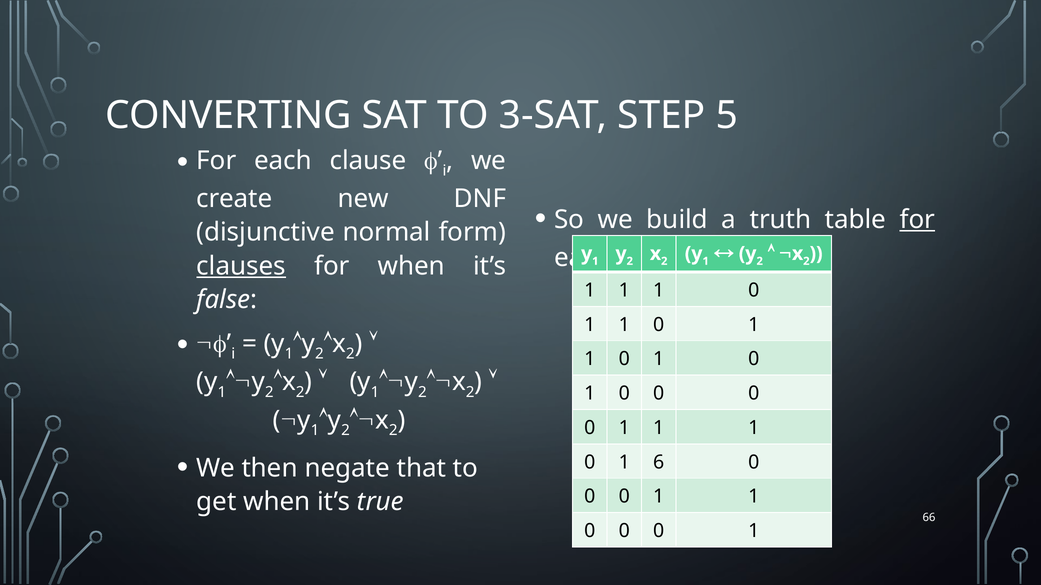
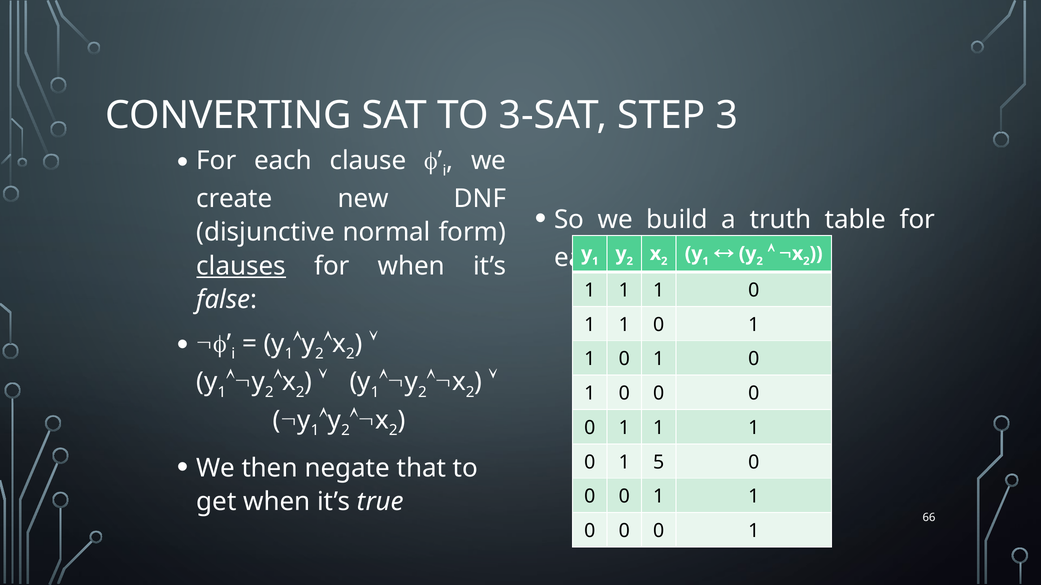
5: 5 -> 3
for at (917, 220) underline: present -> none
6: 6 -> 5
